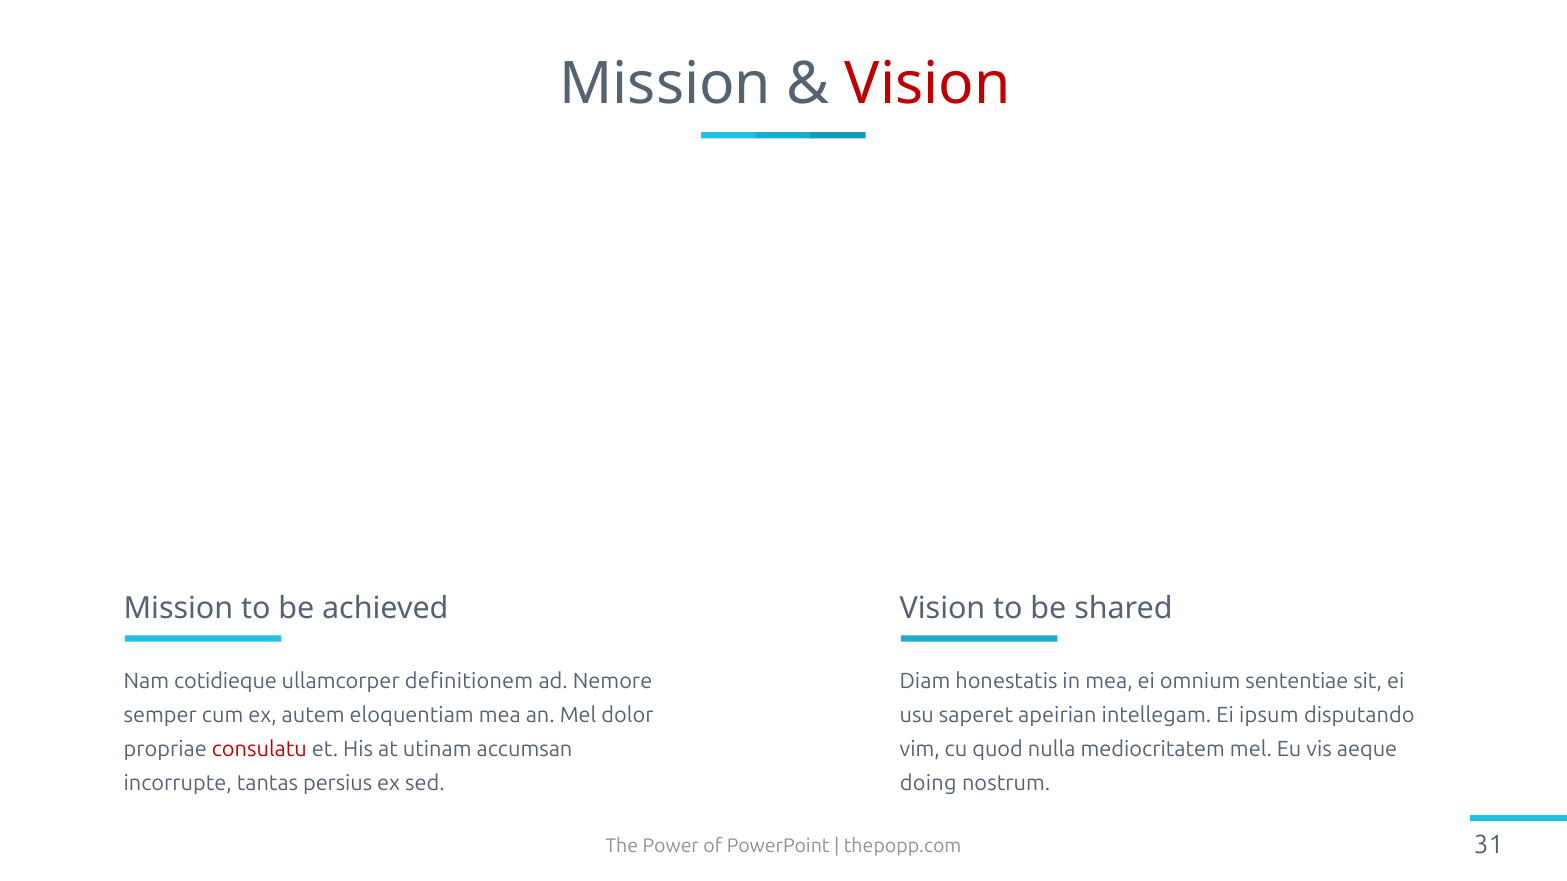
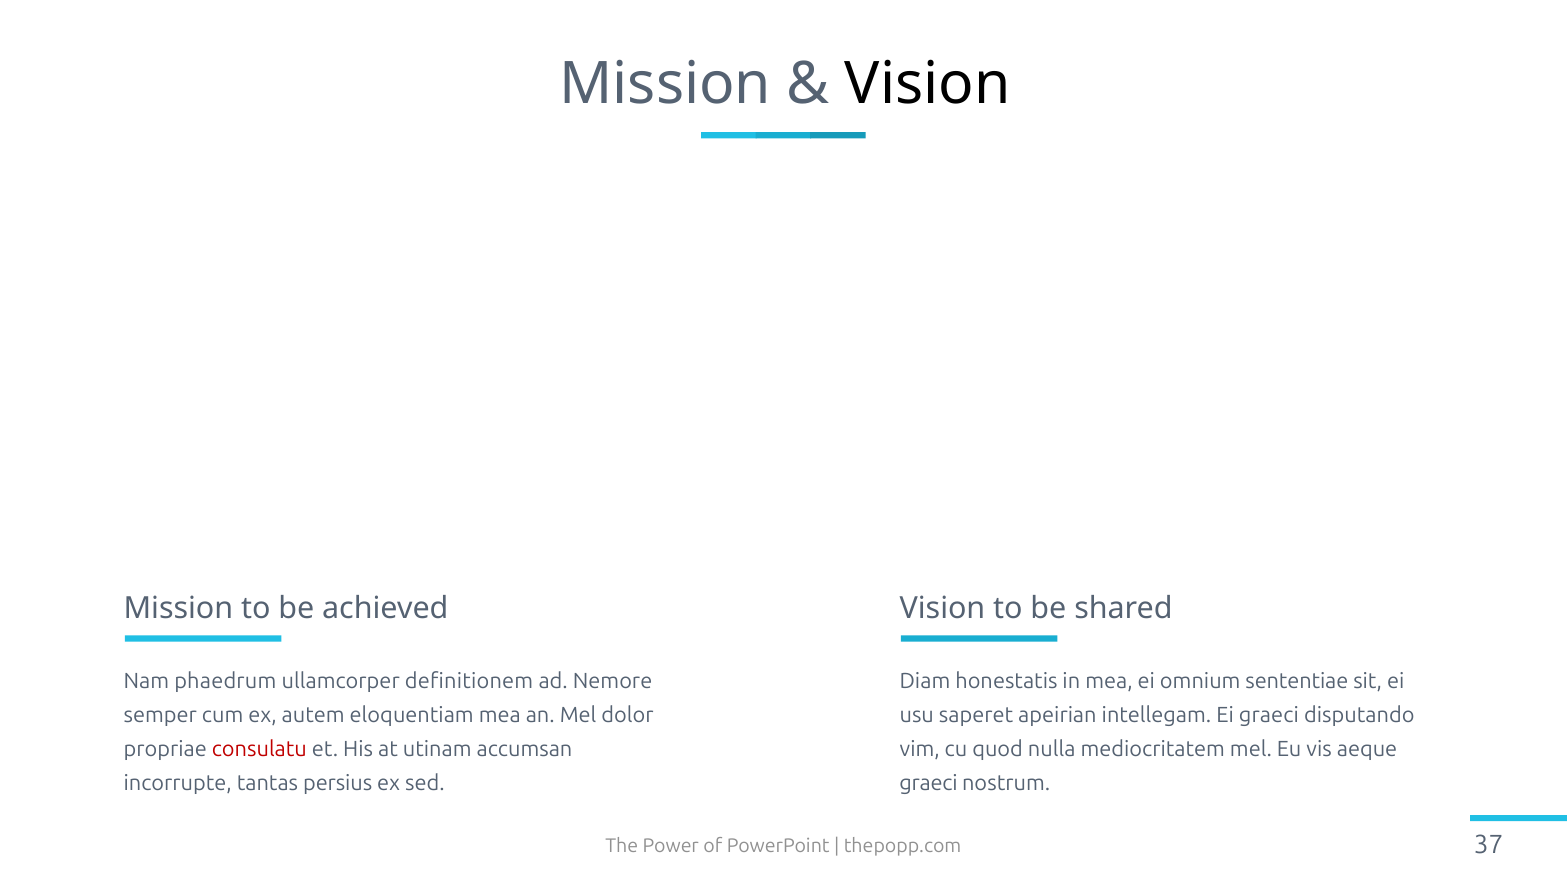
Vision at (928, 84) colour: red -> black
cotidieque: cotidieque -> phaedrum
Ei ipsum: ipsum -> graeci
doing at (928, 783): doing -> graeci
31: 31 -> 37
